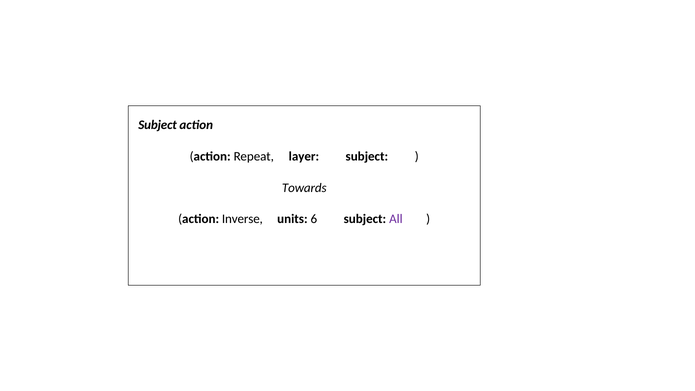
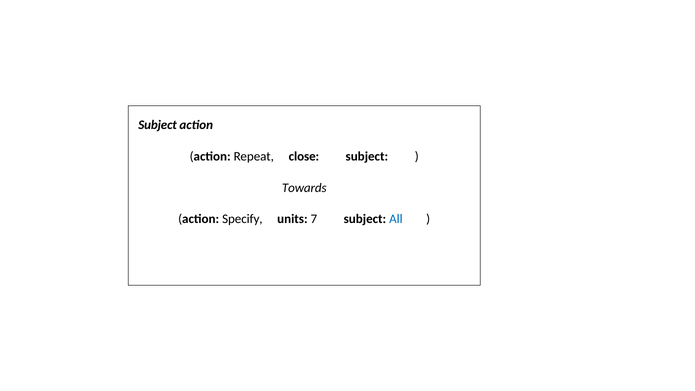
layer: layer -> close
Inverse: Inverse -> Specify
6: 6 -> 7
All colour: purple -> blue
